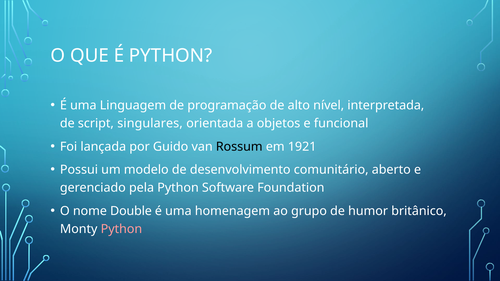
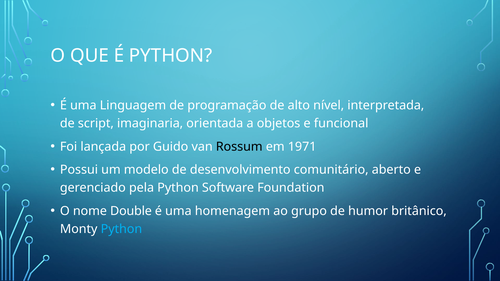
singulares: singulares -> imaginaria
1921: 1921 -> 1971
Python at (121, 229) colour: pink -> light blue
